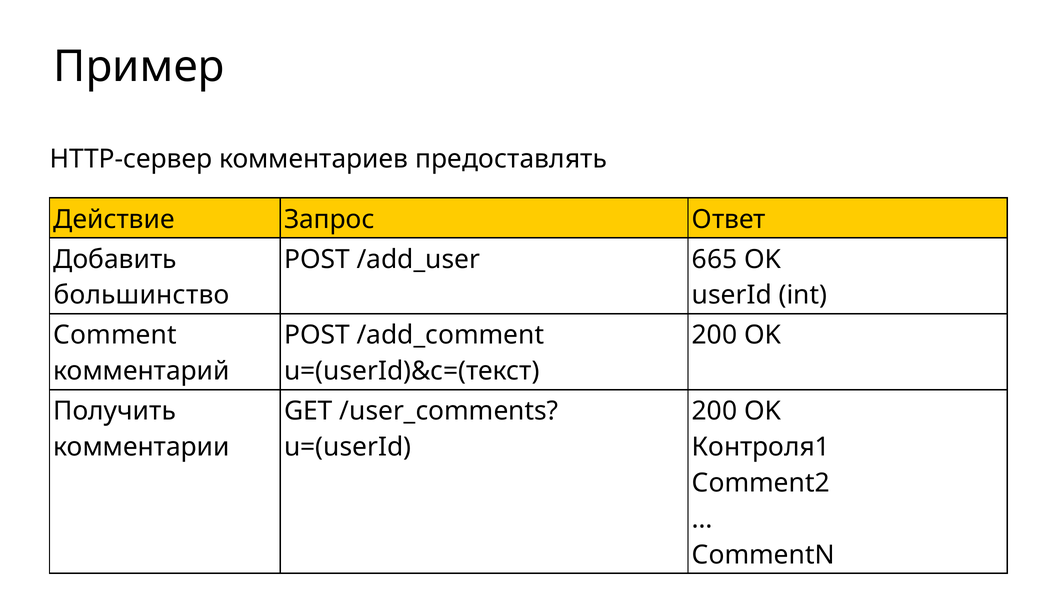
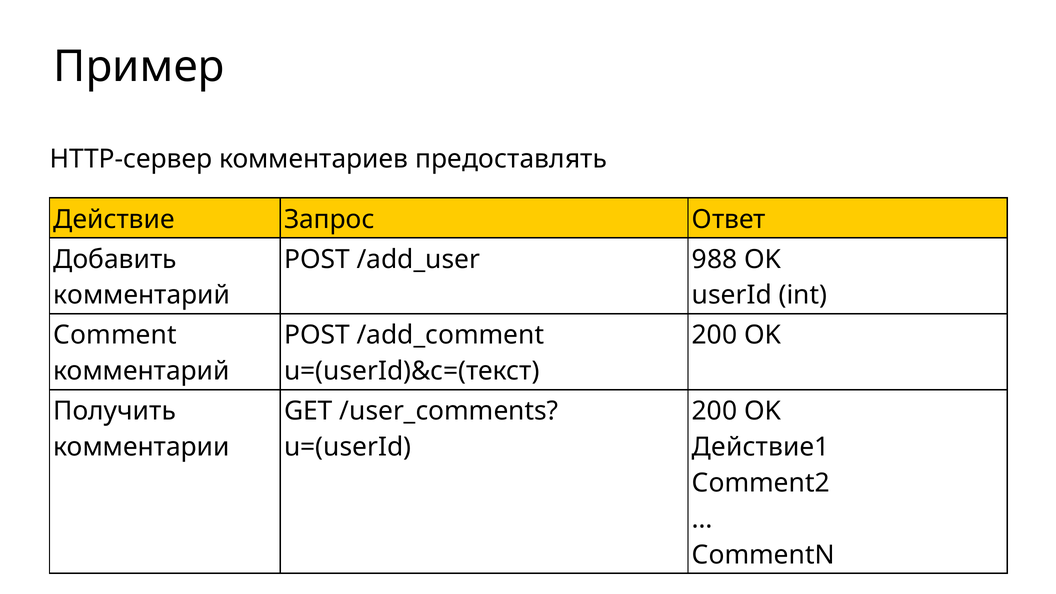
665: 665 -> 988
большинство at (142, 295): большинство -> комментарий
Контроля1: Контроля1 -> Действие1
